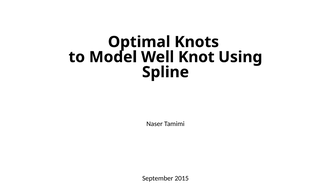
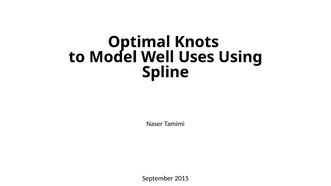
Knot: Knot -> Uses
